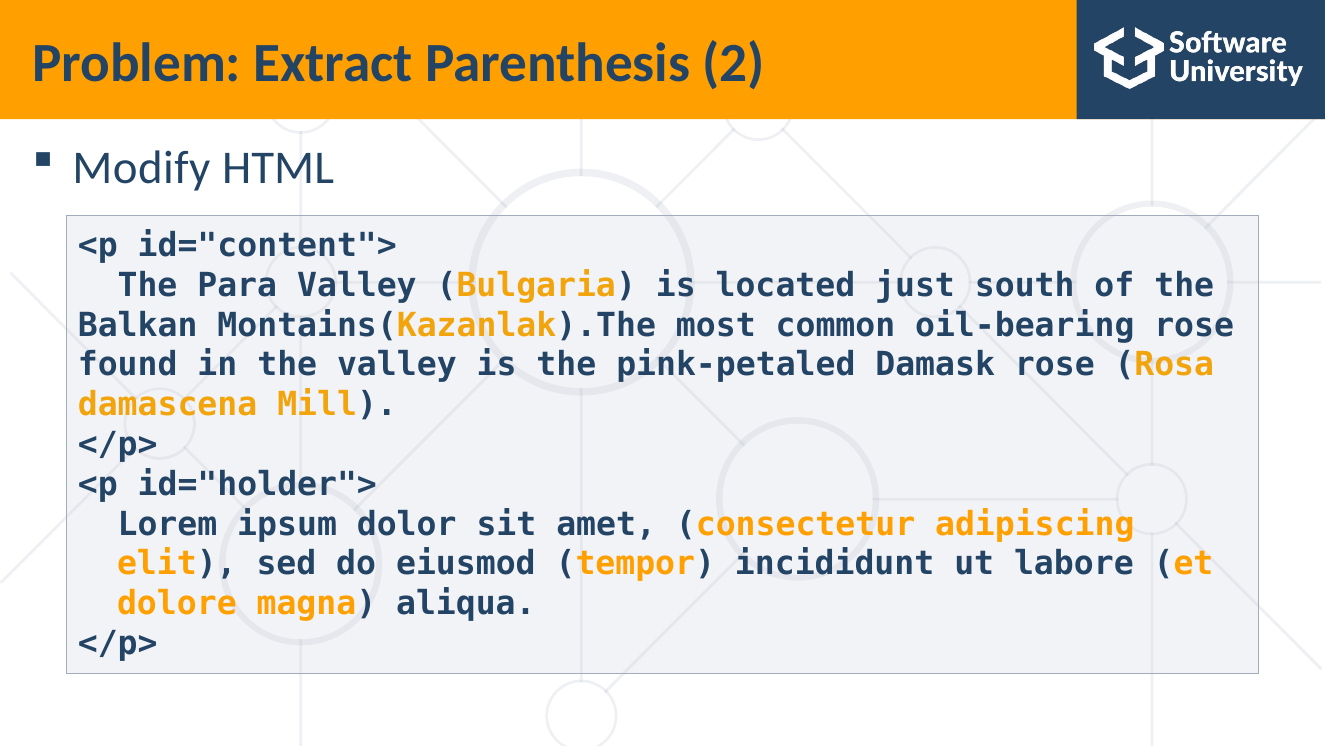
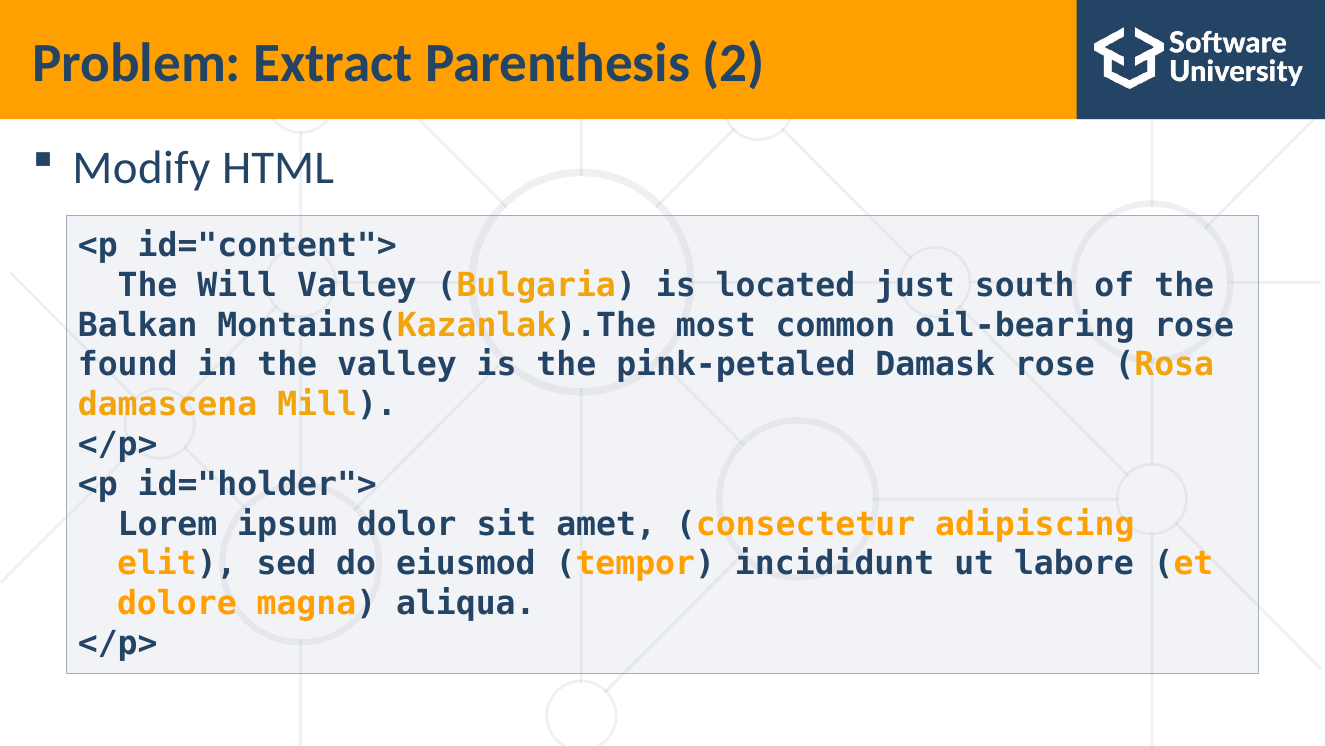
Para: Para -> Will
